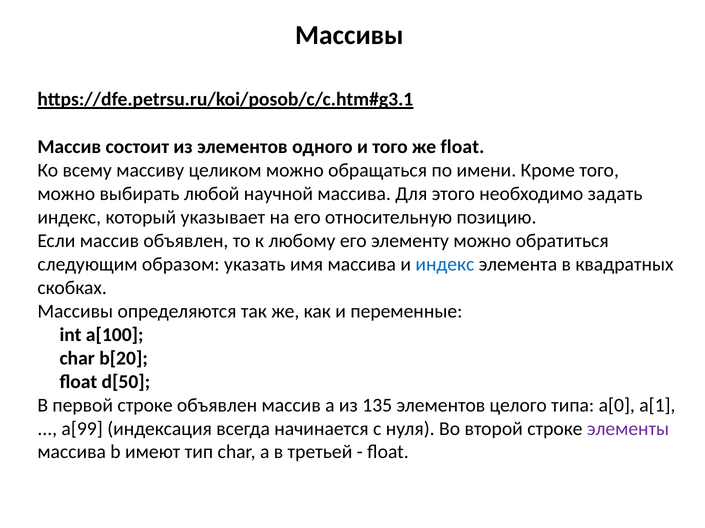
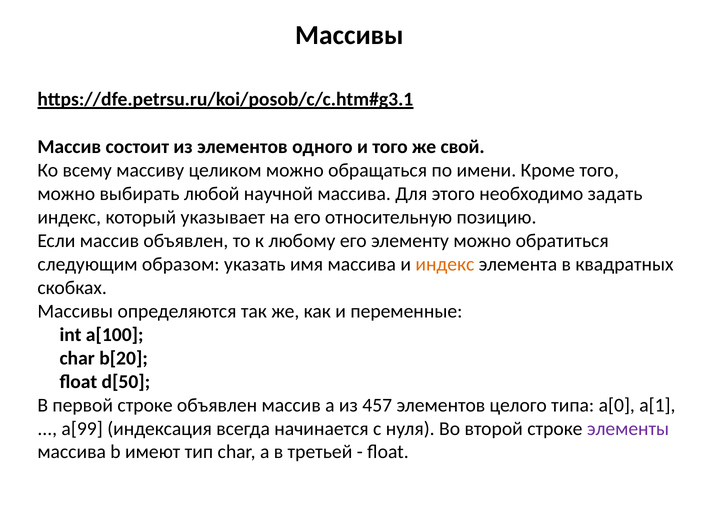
же float: float -> свой
индекс at (445, 265) colour: blue -> orange
135: 135 -> 457
